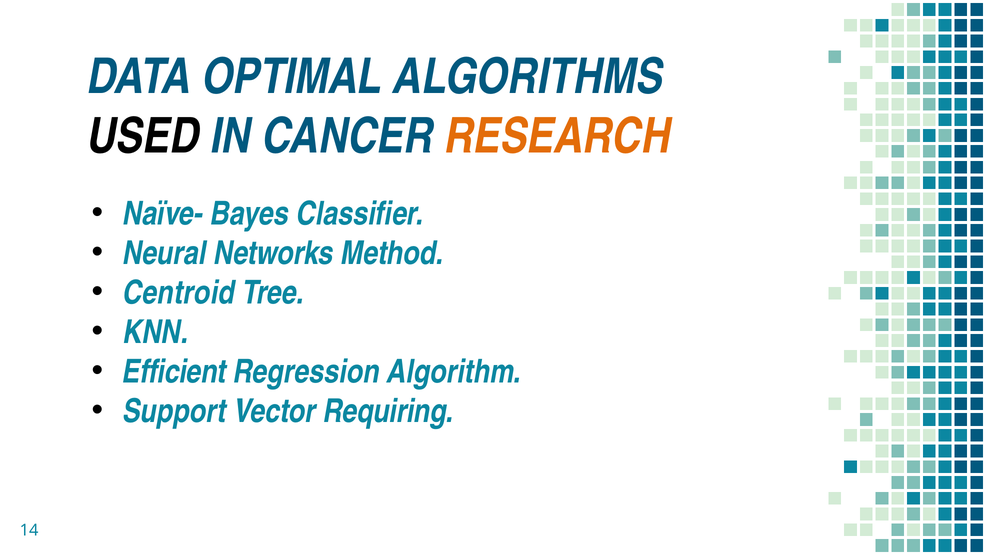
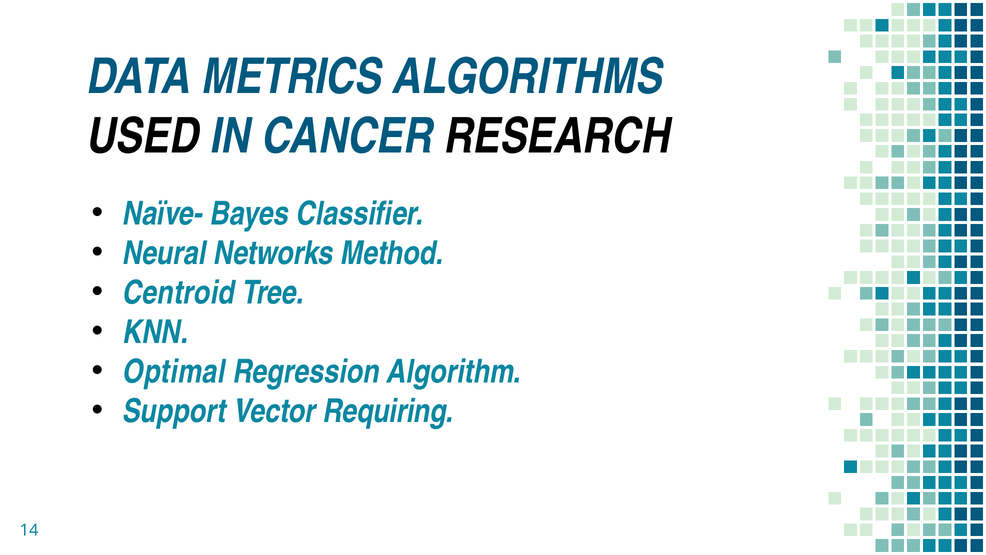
OPTIMAL: OPTIMAL -> METRICS
RESEARCH colour: orange -> black
Efficient: Efficient -> Optimal
